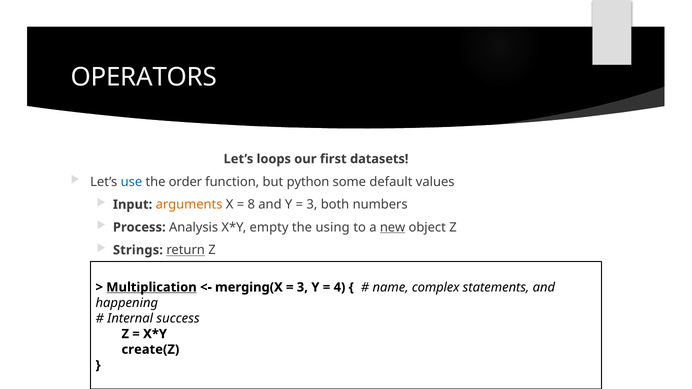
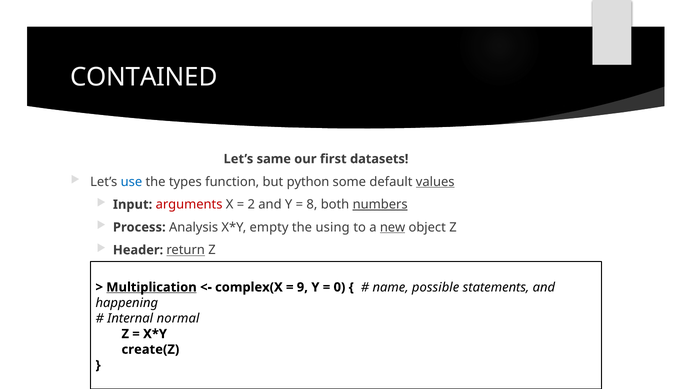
OPERATORS: OPERATORS -> CONTAINED
loops: loops -> same
order: order -> types
values underline: none -> present
arguments colour: orange -> red
8: 8 -> 2
3 at (312, 205): 3 -> 8
numbers underline: none -> present
Strings: Strings -> Header
merging(X: merging(X -> complex(X
3 at (302, 287): 3 -> 9
4: 4 -> 0
complex: complex -> possible
success: success -> normal
